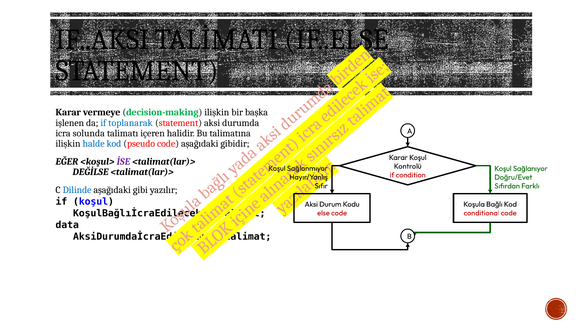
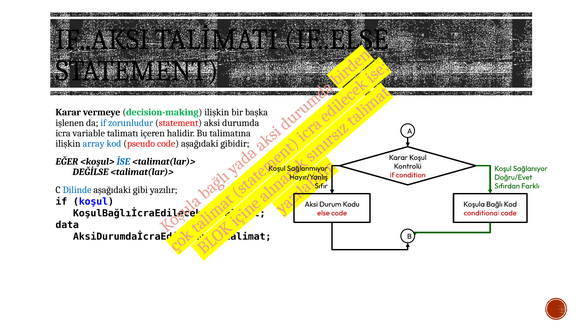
toplanarak: toplanarak -> zorunludur
solunda: solunda -> variable
halde: halde -> array
İSE colour: purple -> blue
